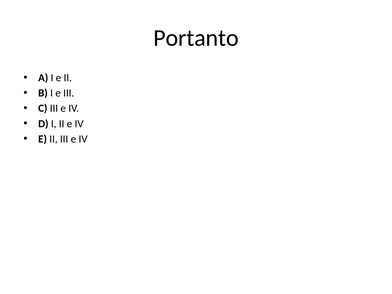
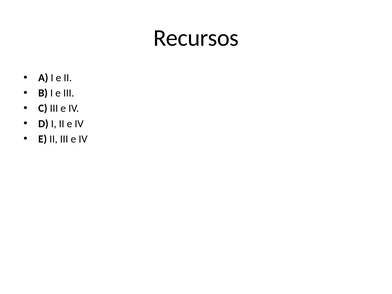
Portanto: Portanto -> Recursos
